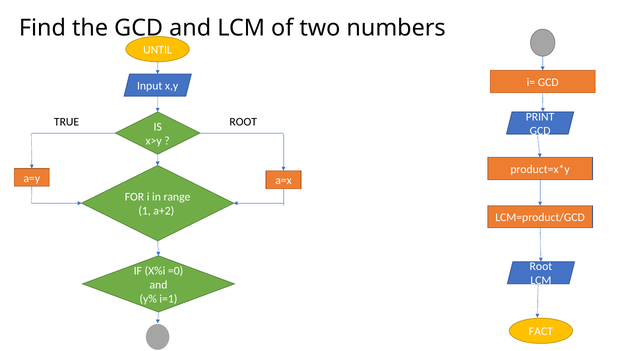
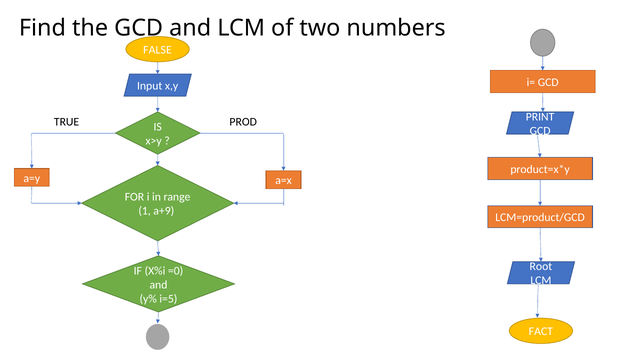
UNTIL: UNTIL -> FALSE
TRUE ROOT: ROOT -> PROD
a+2: a+2 -> a+9
i=1: i=1 -> i=5
